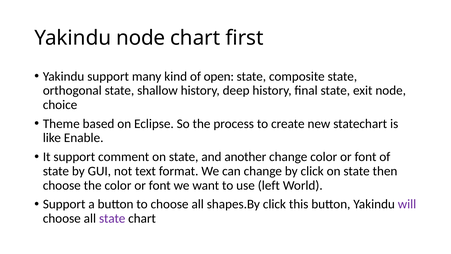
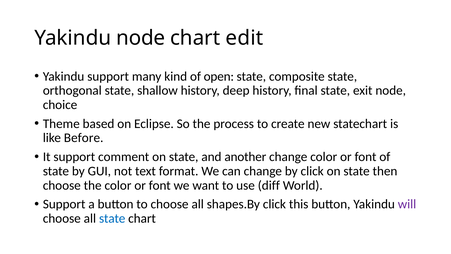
first: first -> edit
Enable: Enable -> Before
left: left -> diff
state at (112, 218) colour: purple -> blue
